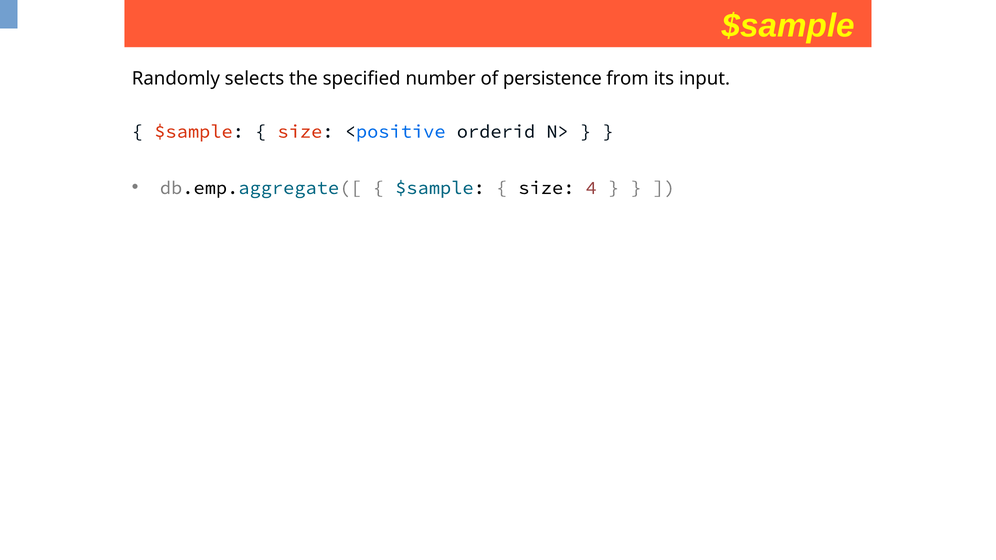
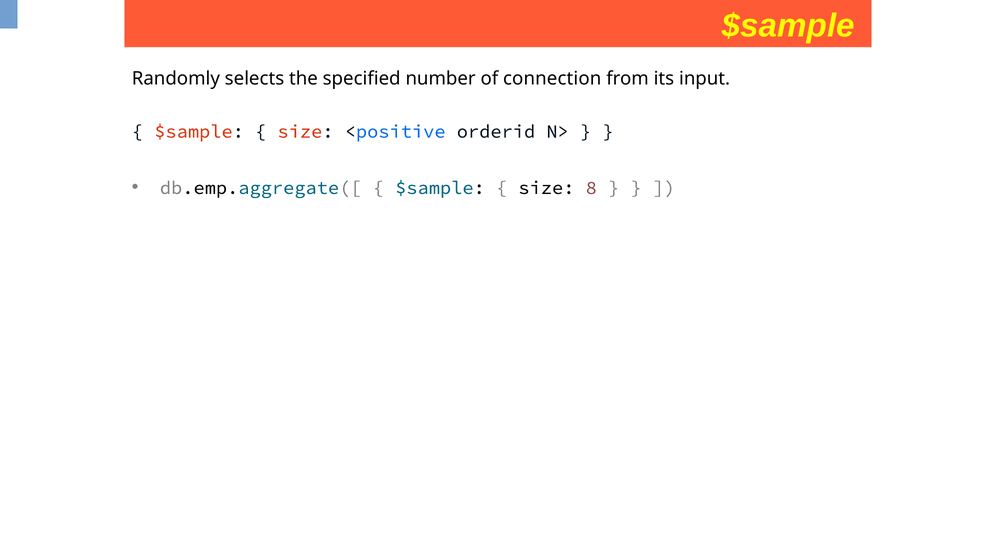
persistence: persistence -> connection
4: 4 -> 8
